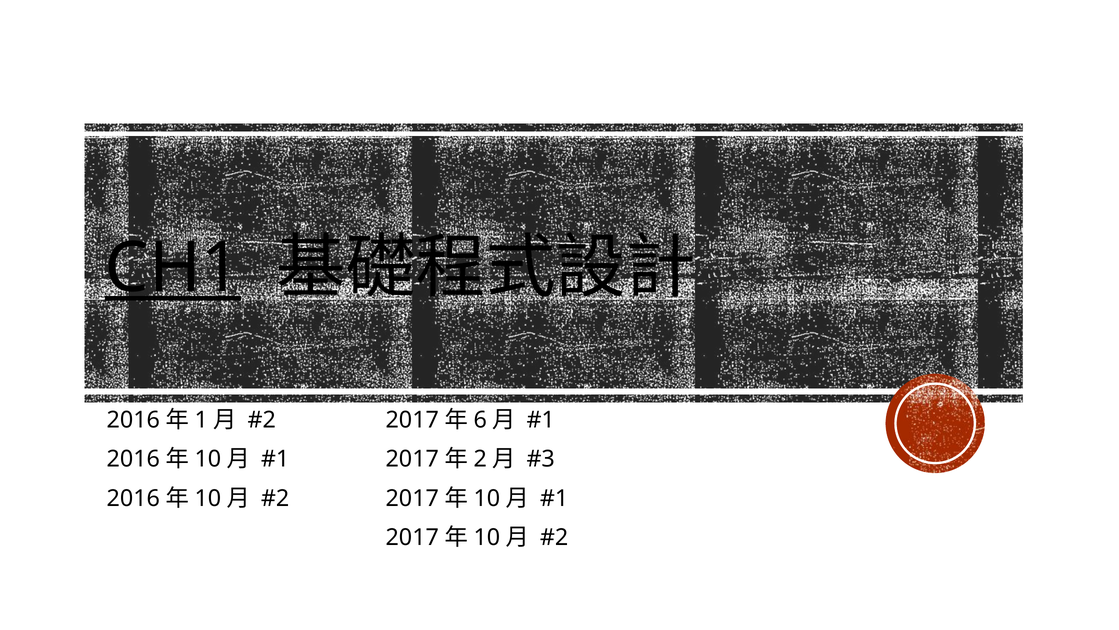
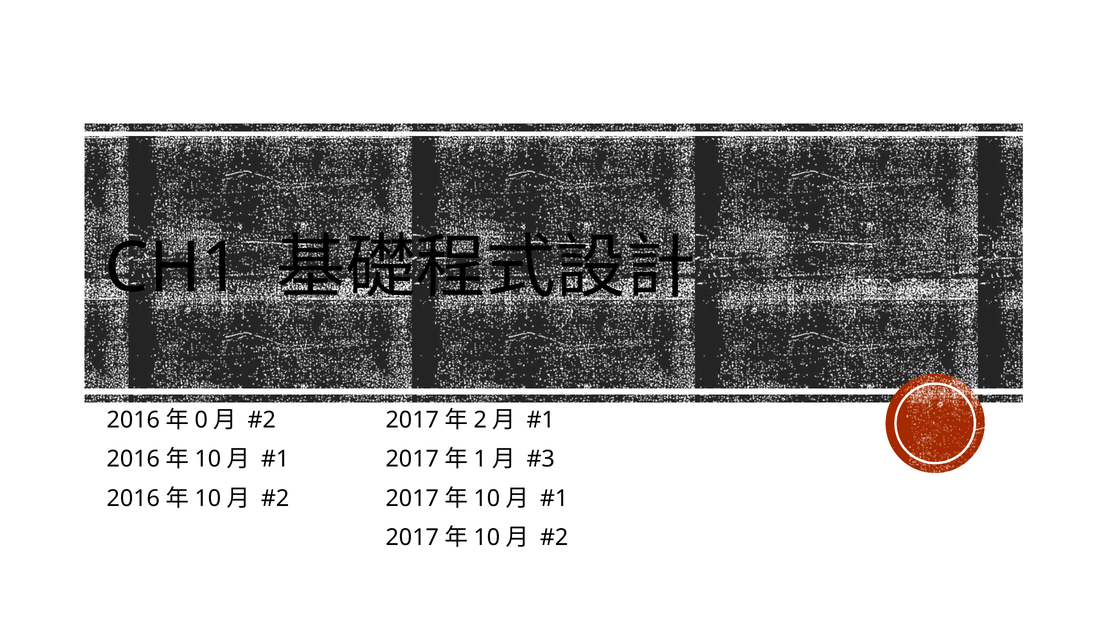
CH1 underline: present -> none
1: 1 -> 0
6: 6 -> 2
2: 2 -> 1
